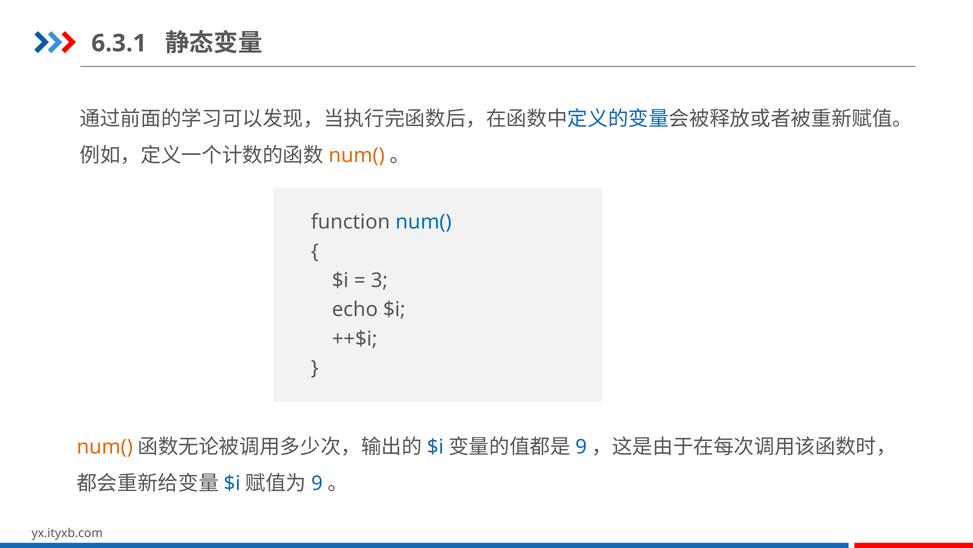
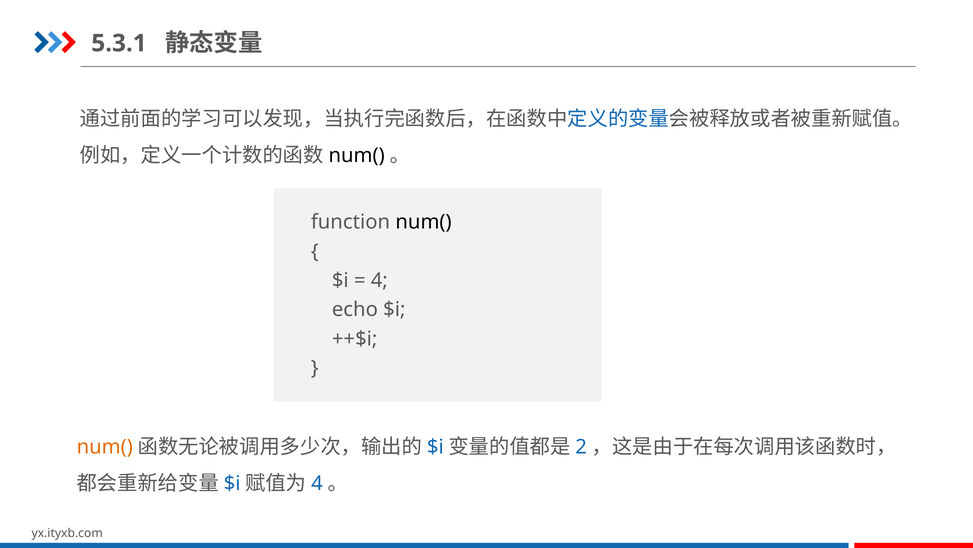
6.3.1: 6.3.1 -> 5.3.1
num( at (357, 156) colour: orange -> black
num( at (424, 222) colour: blue -> black
3 at (379, 280): 3 -> 4
9 at (581, 447): 9 -> 2
9 at (317, 483): 9 -> 4
